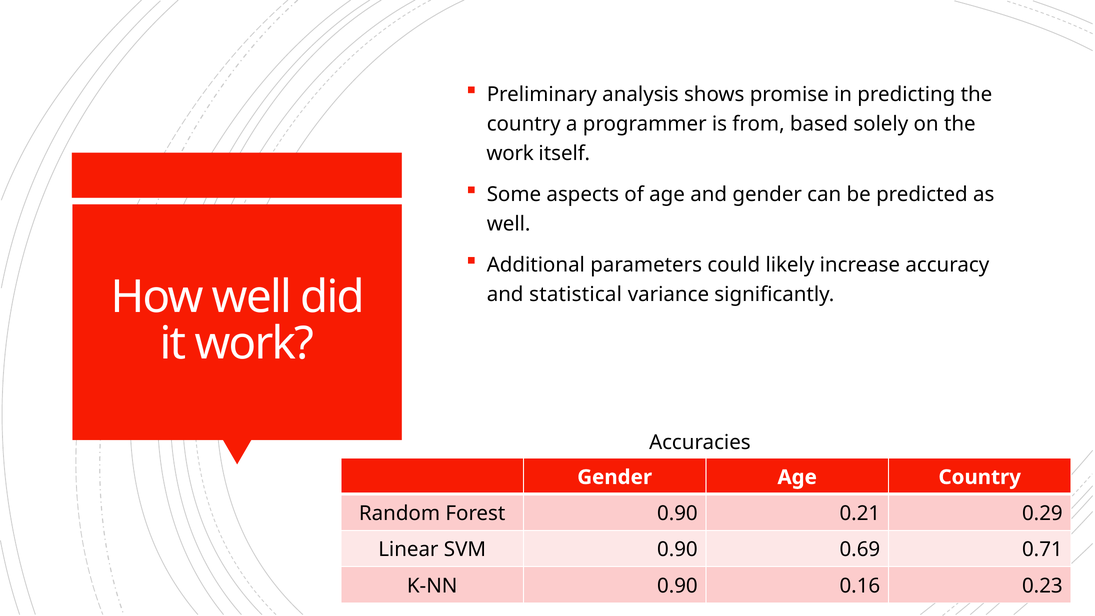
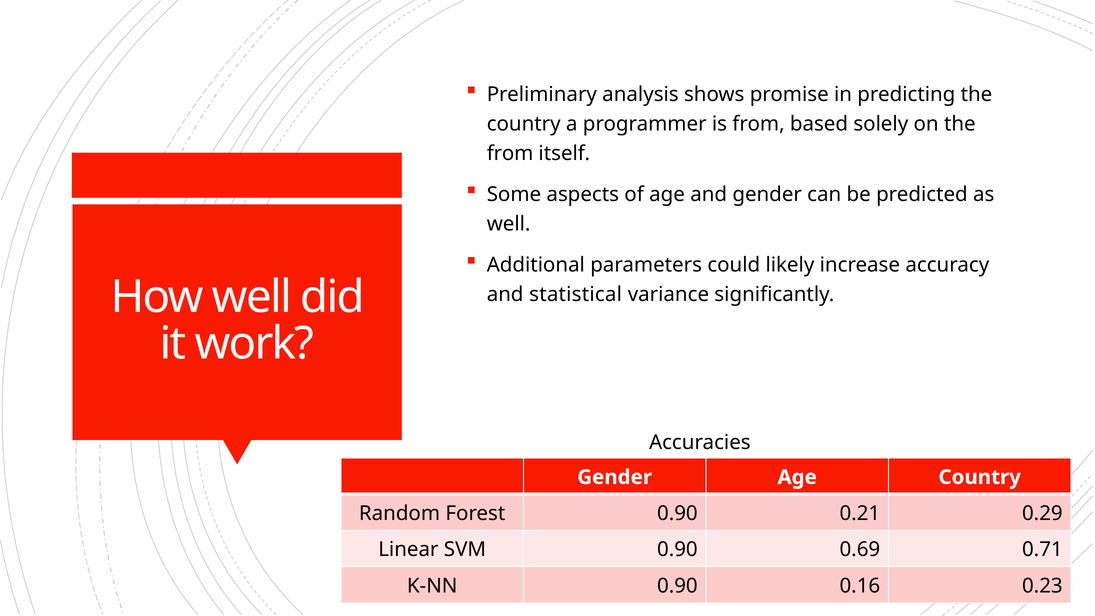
work at (510, 153): work -> from
